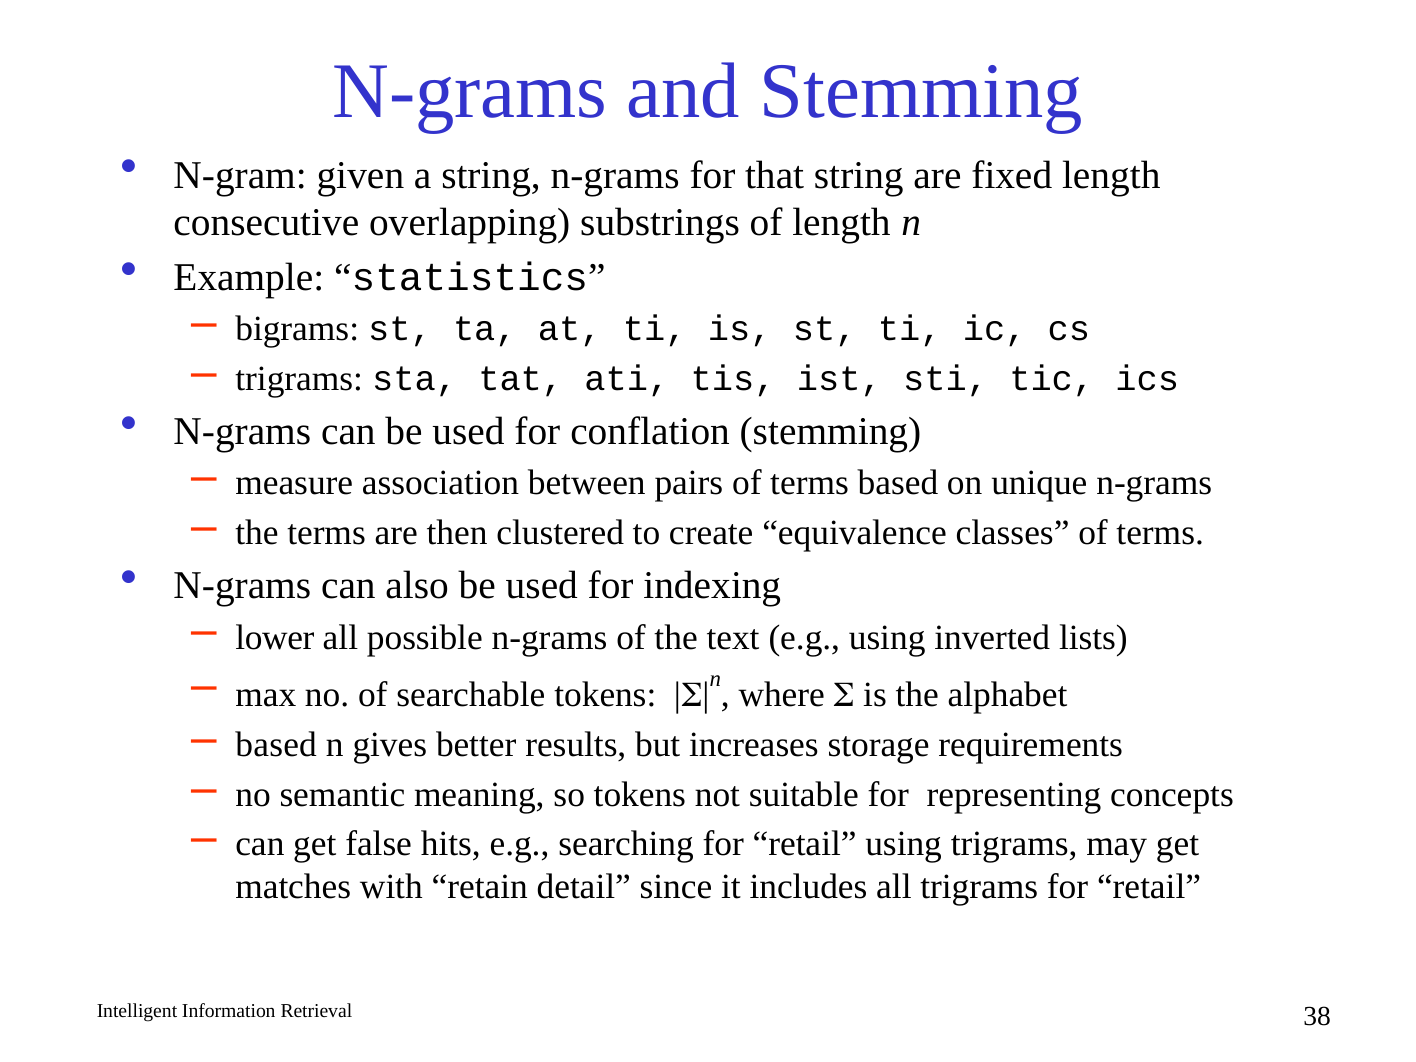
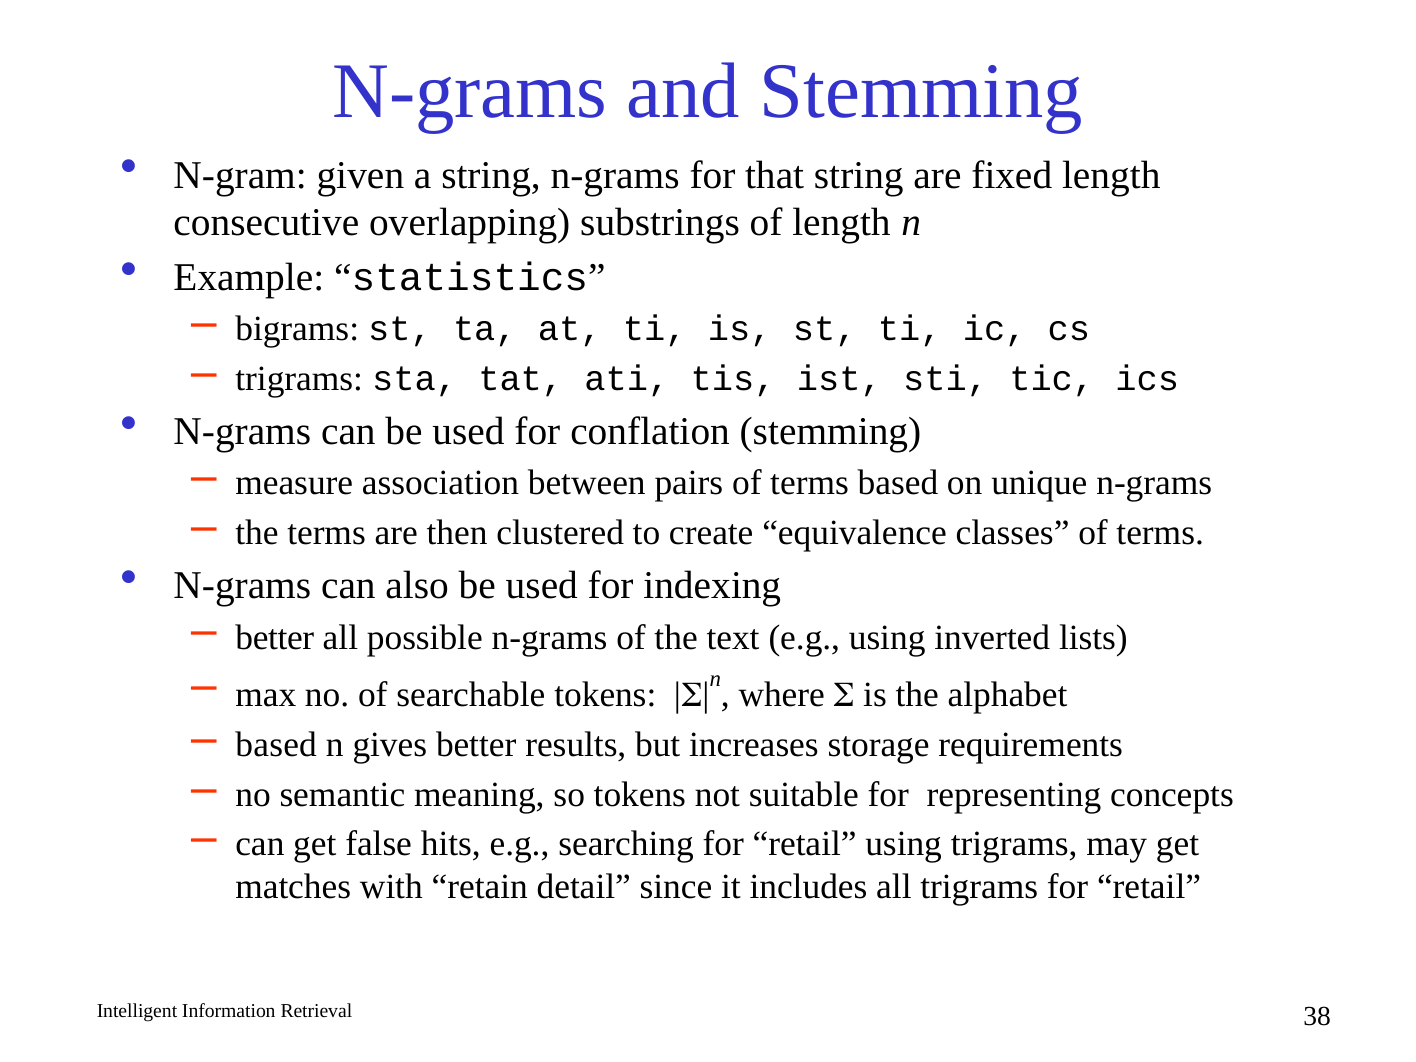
lower at (275, 637): lower -> better
